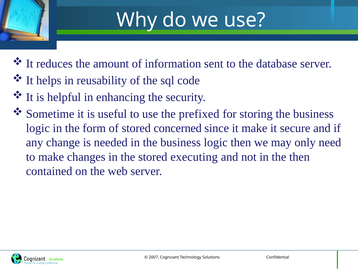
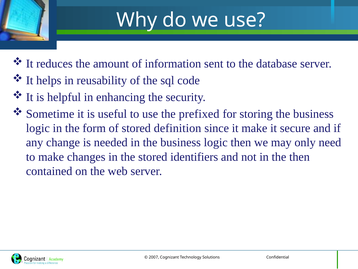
concerned: concerned -> definition
executing: executing -> identifiers
